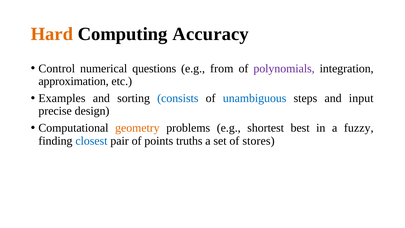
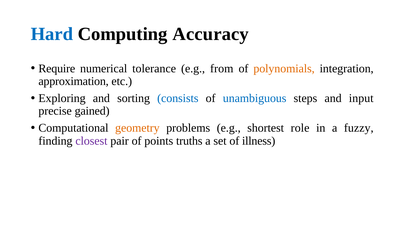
Hard colour: orange -> blue
Control: Control -> Require
questions: questions -> tolerance
polynomials colour: purple -> orange
Examples: Examples -> Exploring
design: design -> gained
best: best -> role
closest colour: blue -> purple
stores: stores -> illness
